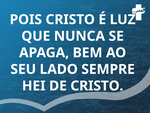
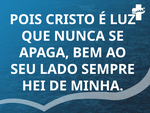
DE CRISTO: CRISTO -> MINHA
